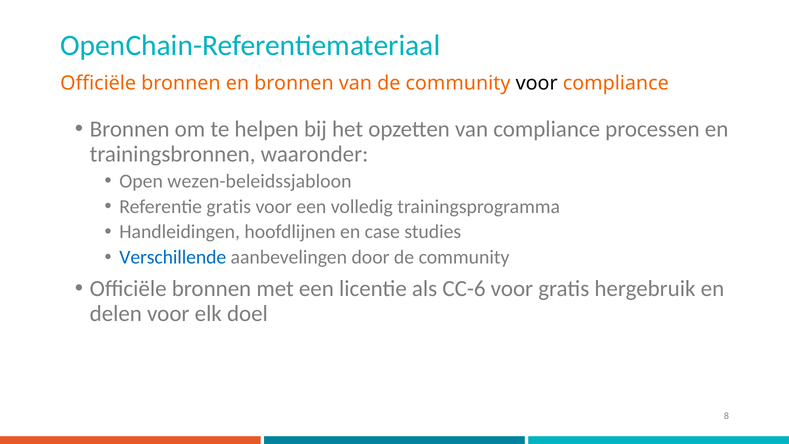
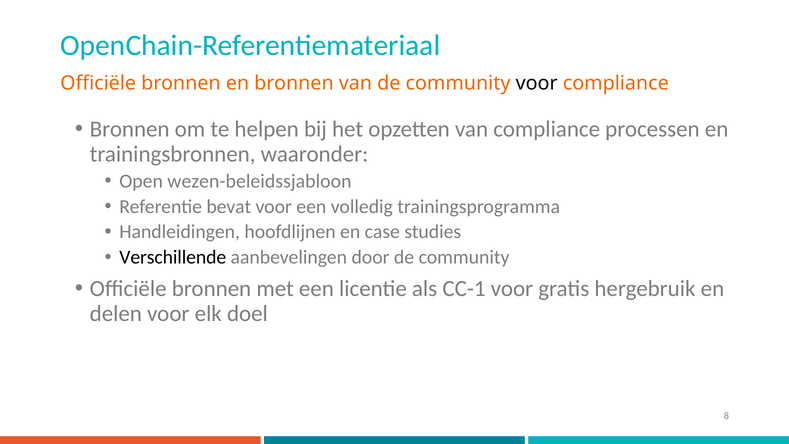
Referentie gratis: gratis -> bevat
Verschillende colour: blue -> black
CC-6: CC-6 -> CC-1
